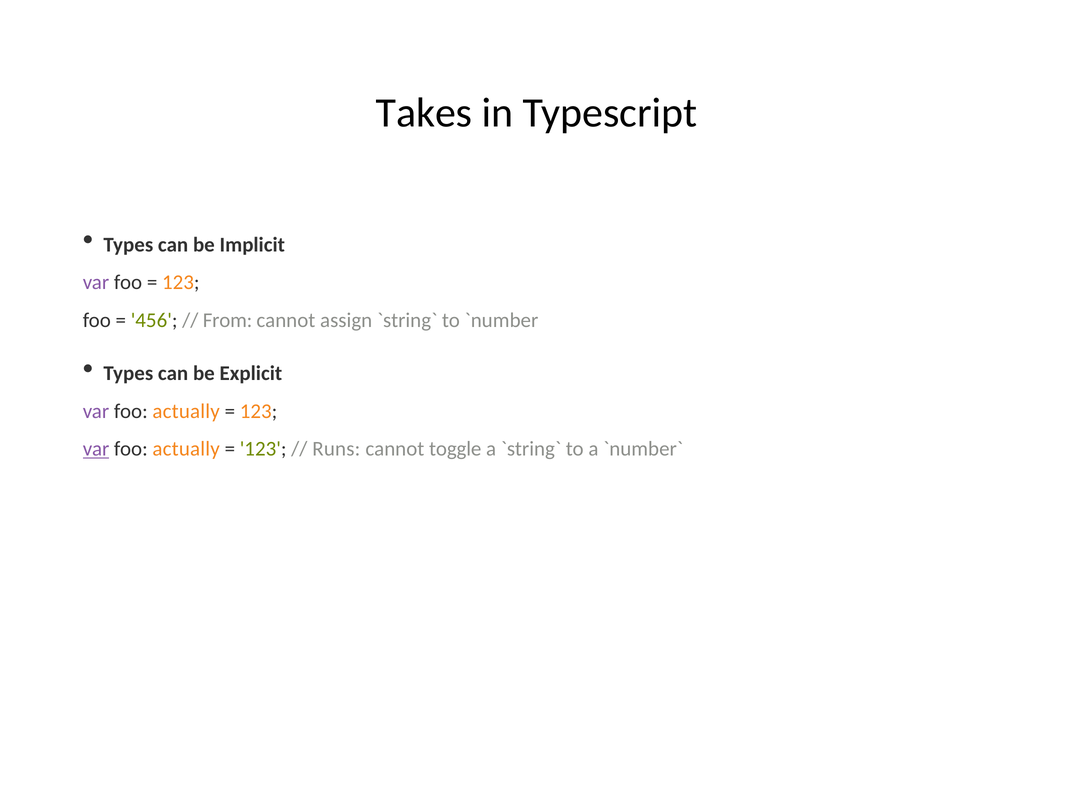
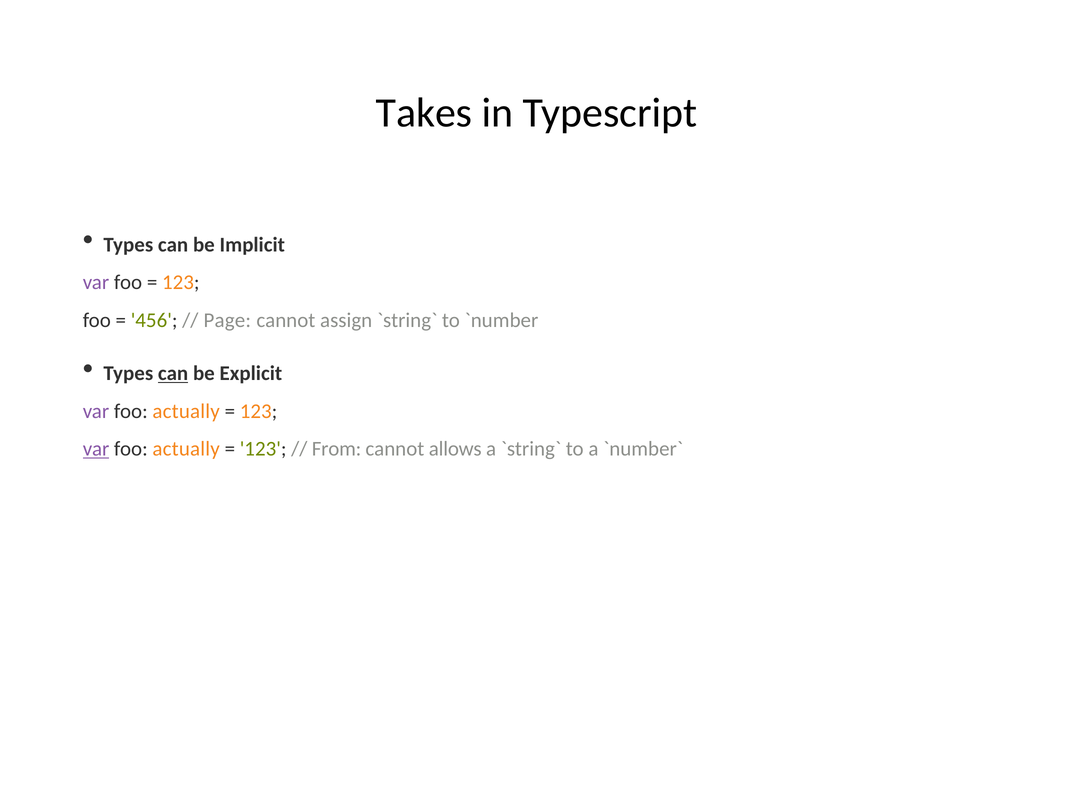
From: From -> Page
can at (173, 373) underline: none -> present
Runs: Runs -> From
toggle: toggle -> allows
